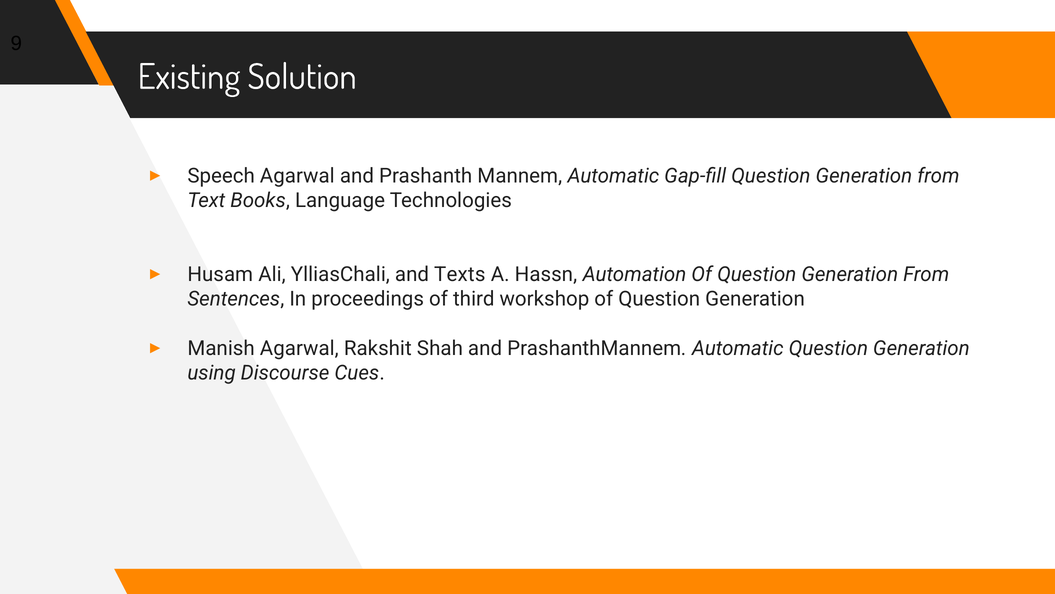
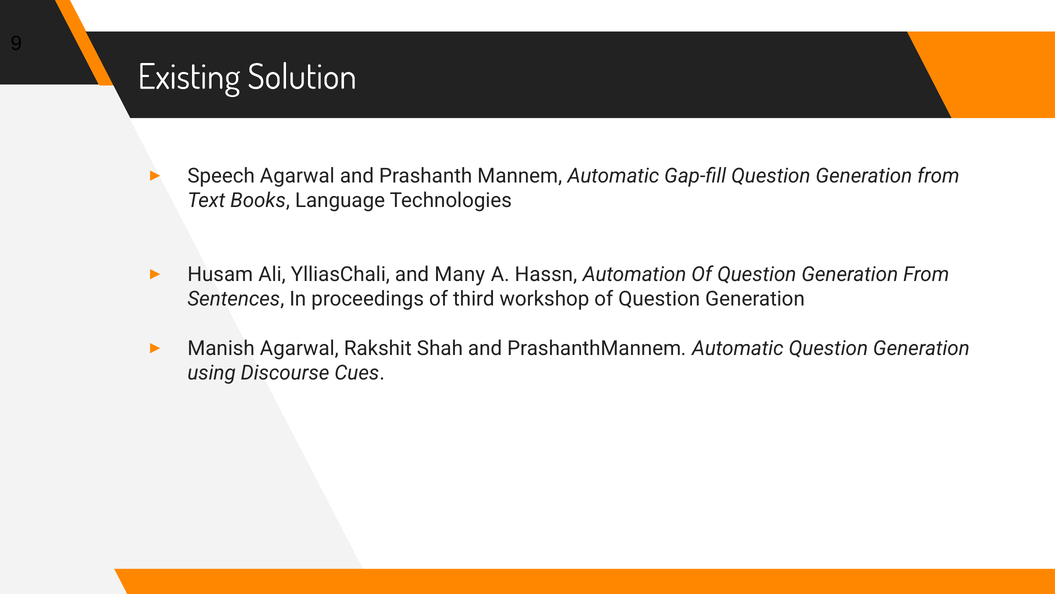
Texts: Texts -> Many
